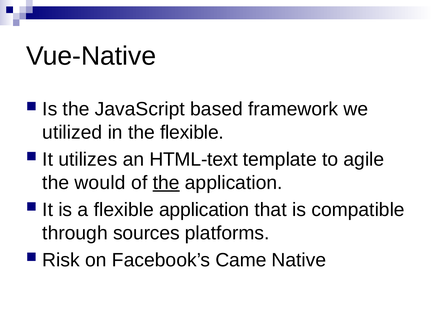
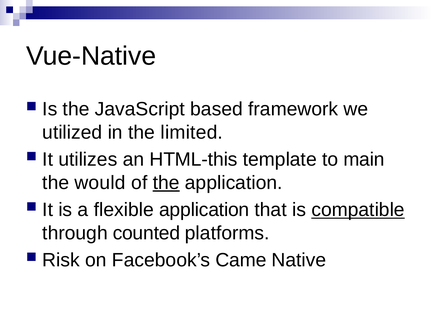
the flexible: flexible -> limited
HTML-text: HTML-text -> HTML-this
agile: agile -> main
compatible underline: none -> present
sources: sources -> counted
